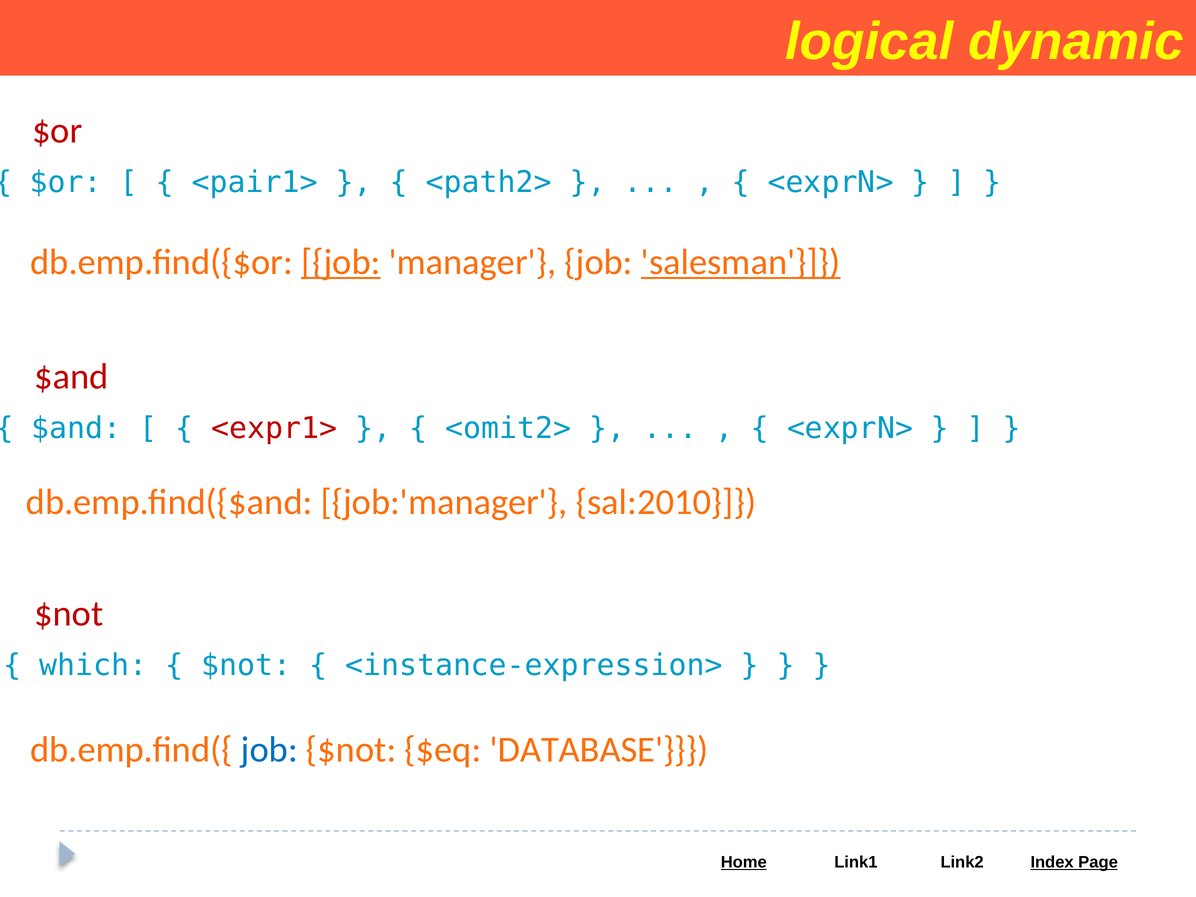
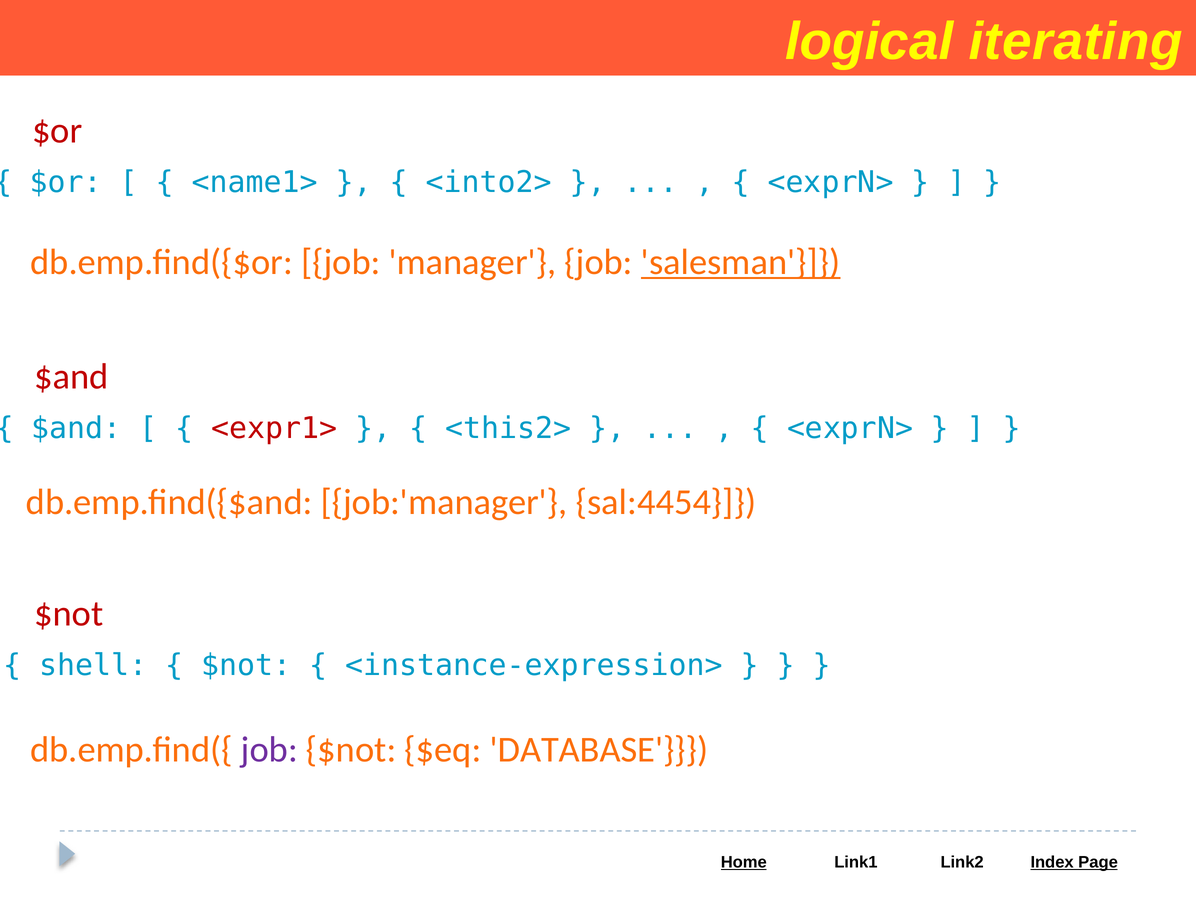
dynamic: dynamic -> iterating
<pair1>: <pair1> -> <name1>
<path2>: <path2> -> <into2>
job at (341, 262) underline: present -> none
<omit2>: <omit2> -> <this2>
sal:2010: sal:2010 -> sal:4454
which: which -> shell
job at (269, 749) colour: blue -> purple
